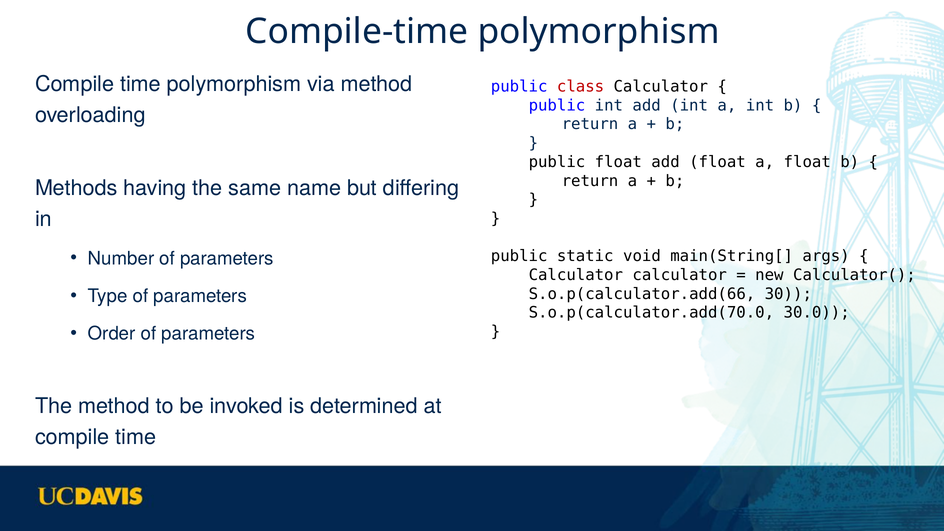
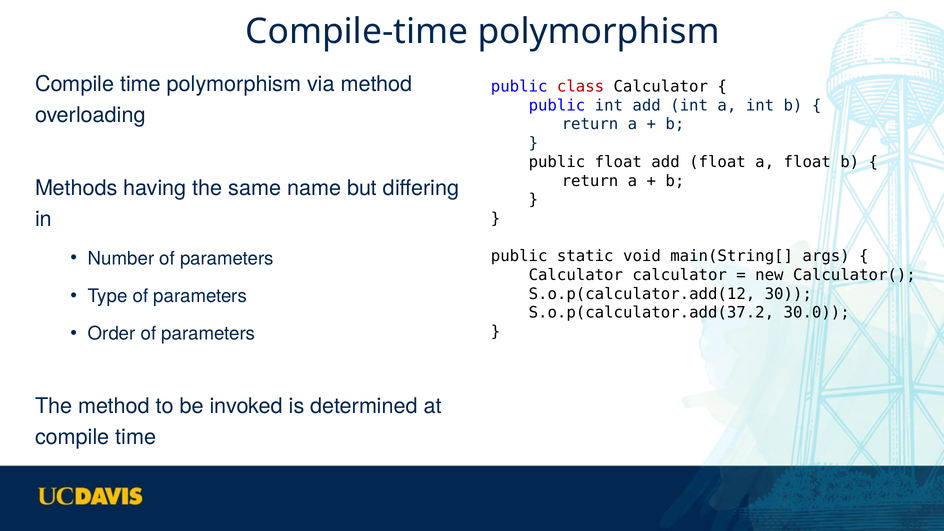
S.o.p(calculator.add(66: S.o.p(calculator.add(66 -> S.o.p(calculator.add(12
S.o.p(calculator.add(70.0: S.o.p(calculator.add(70.0 -> S.o.p(calculator.add(37.2
